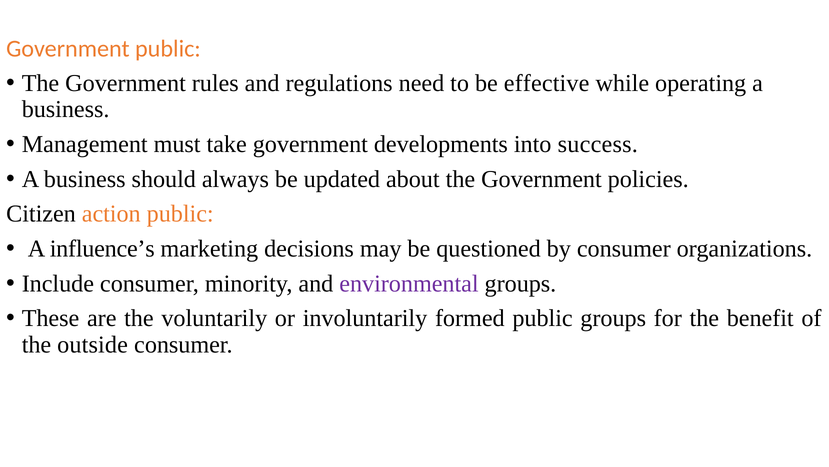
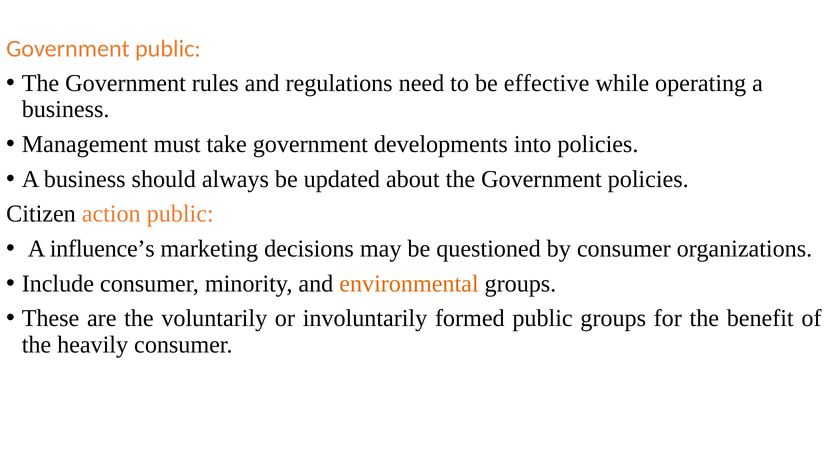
into success: success -> policies
environmental colour: purple -> orange
outside: outside -> heavily
